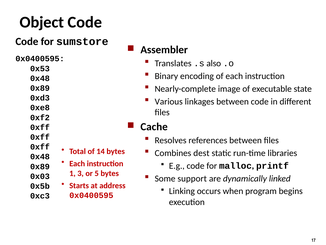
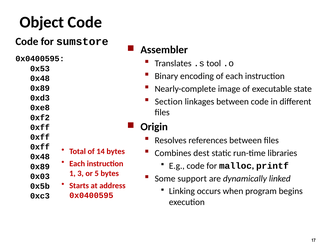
also: also -> tool
Various: Various -> Section
Cache: Cache -> Origin
